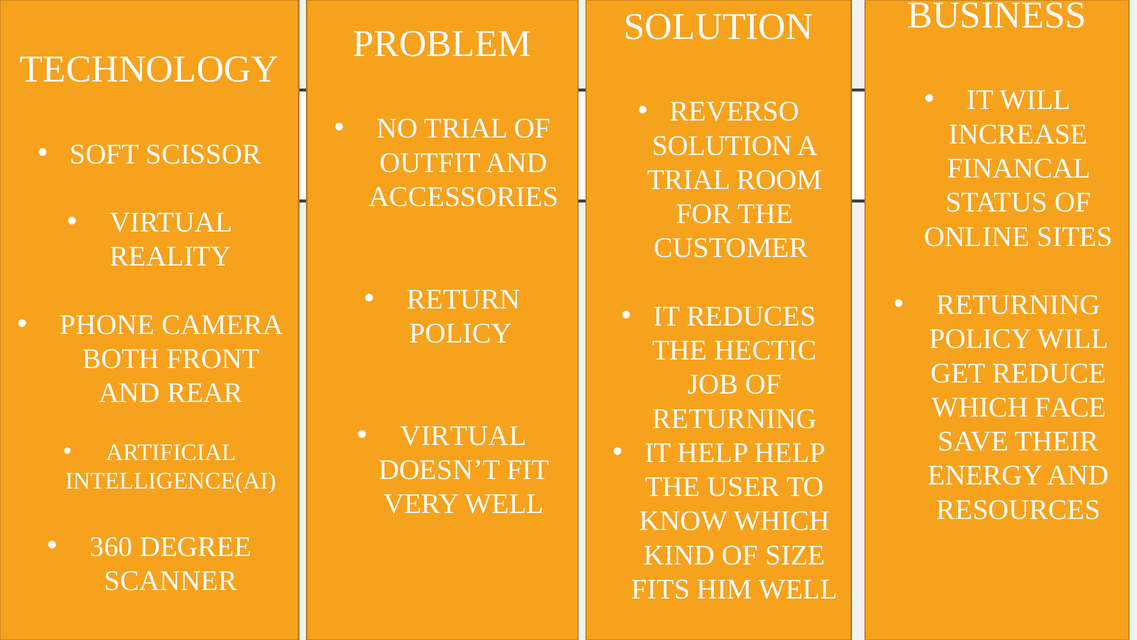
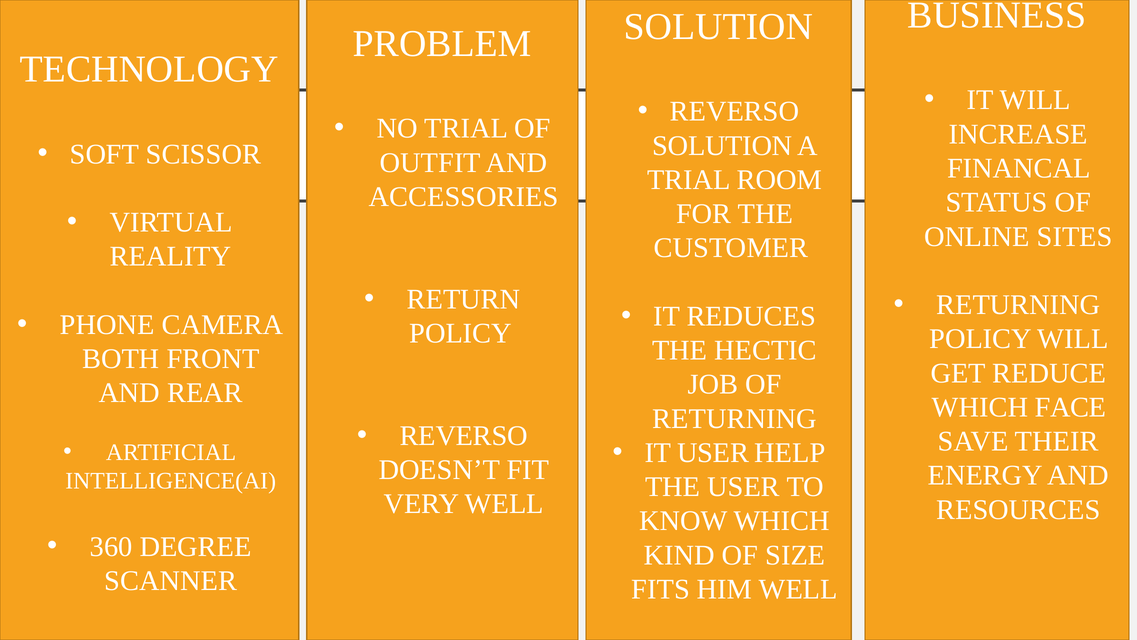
VIRTUAL at (463, 435): VIRTUAL -> REVERSO
IT HELP: HELP -> USER
